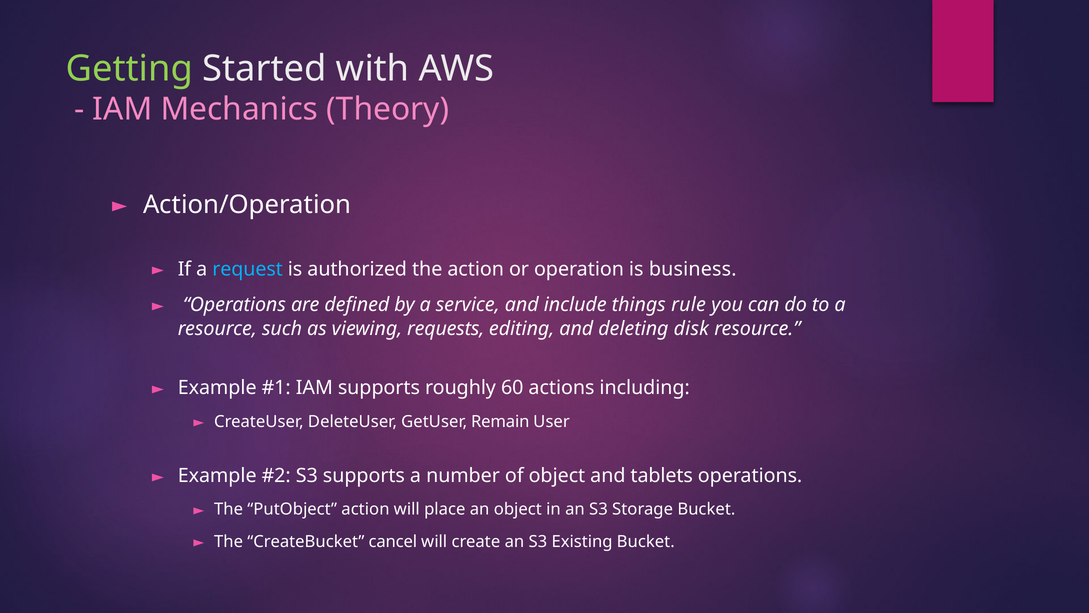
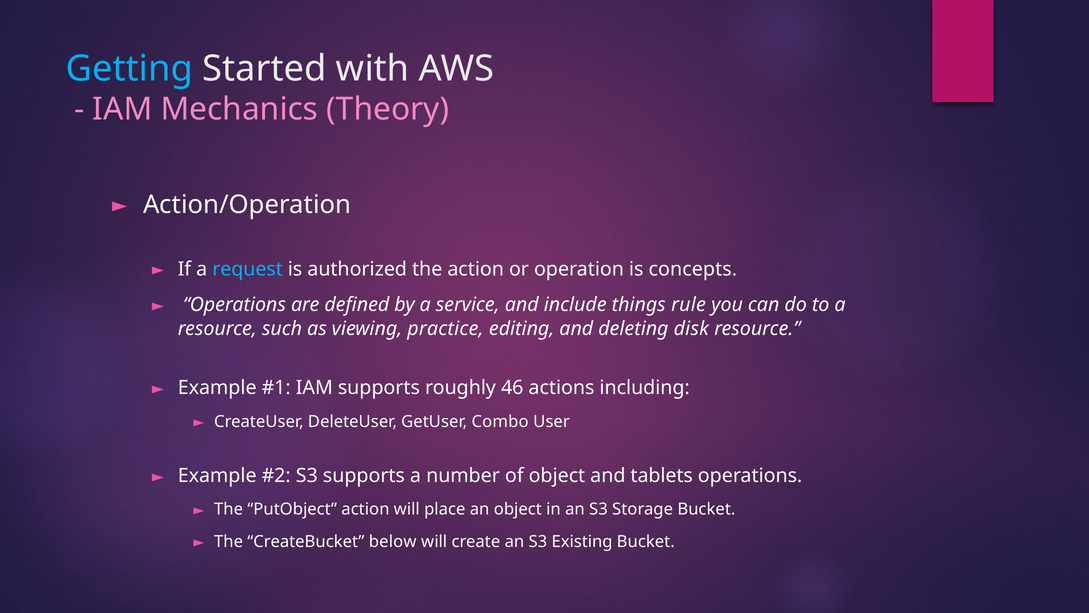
Getting colour: light green -> light blue
business: business -> concepts
requests: requests -> practice
60: 60 -> 46
Remain: Remain -> Combo
cancel: cancel -> below
